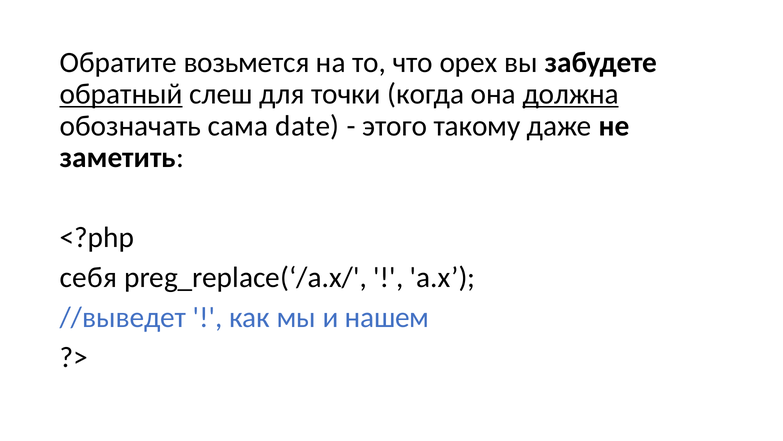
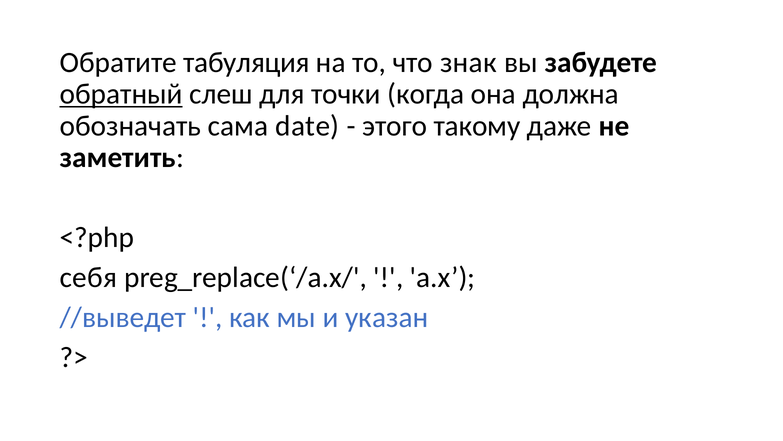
возьмется: возьмется -> табуляция
орех: орех -> знак
должна underline: present -> none
нашем: нашем -> указан
